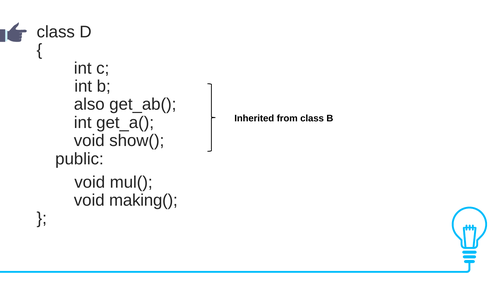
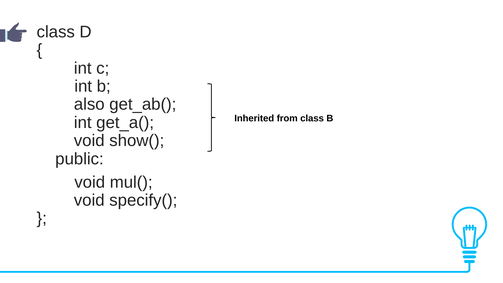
making(: making( -> specify(
